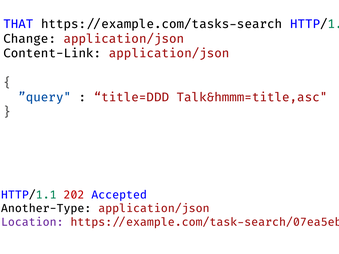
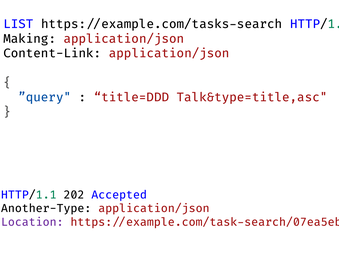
THAT: THAT -> LIST
Change: Change -> Making
Talk&hmmm=title,asc: Talk&hmmm=title,asc -> Talk&type=title,asc
202 colour: red -> black
